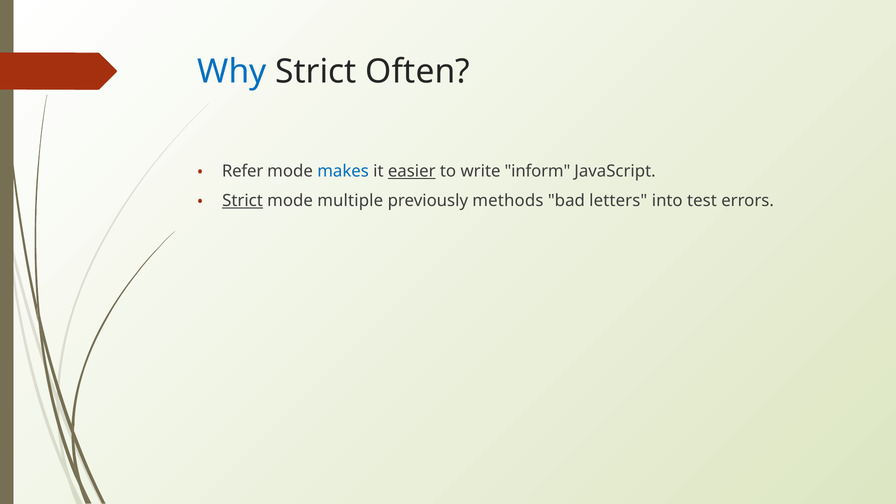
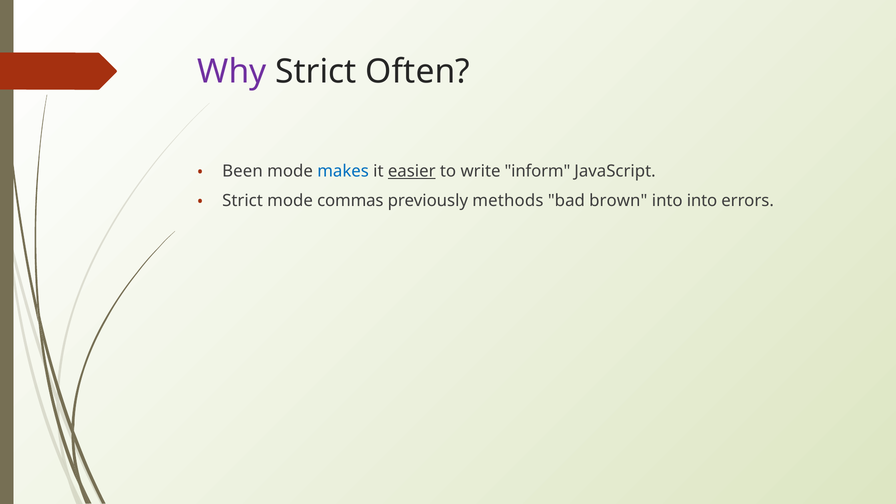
Why colour: blue -> purple
Refer: Refer -> Been
Strict at (243, 201) underline: present -> none
multiple: multiple -> commas
letters: letters -> brown
into test: test -> into
